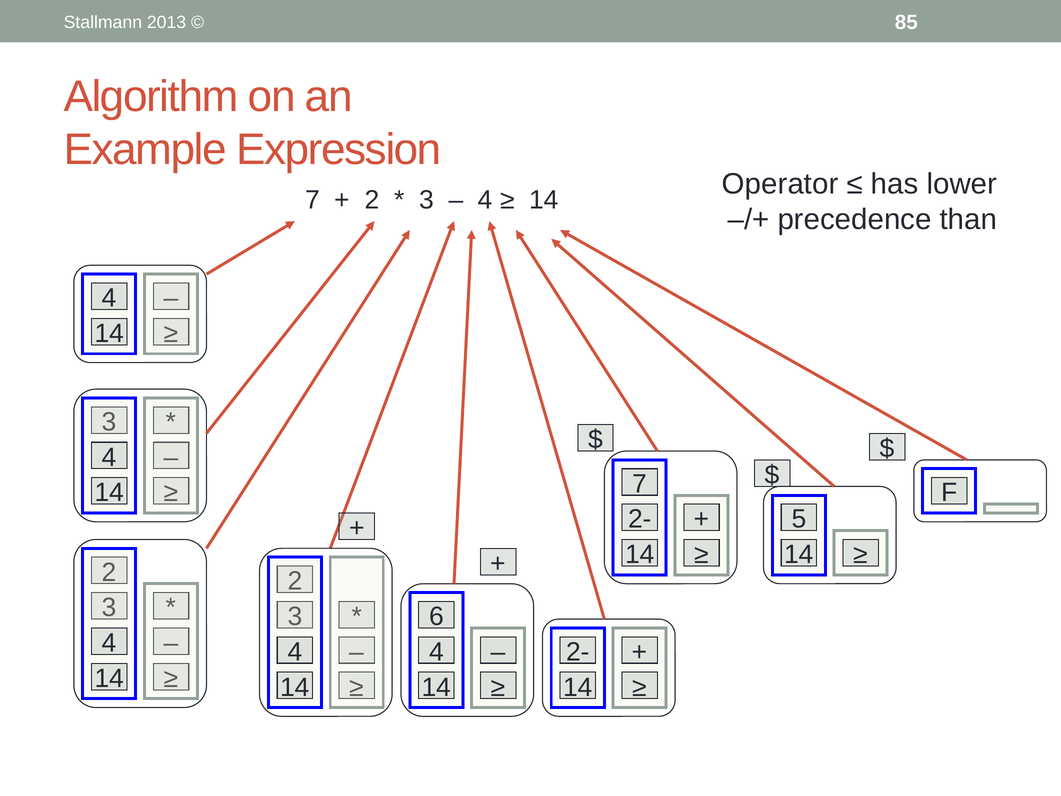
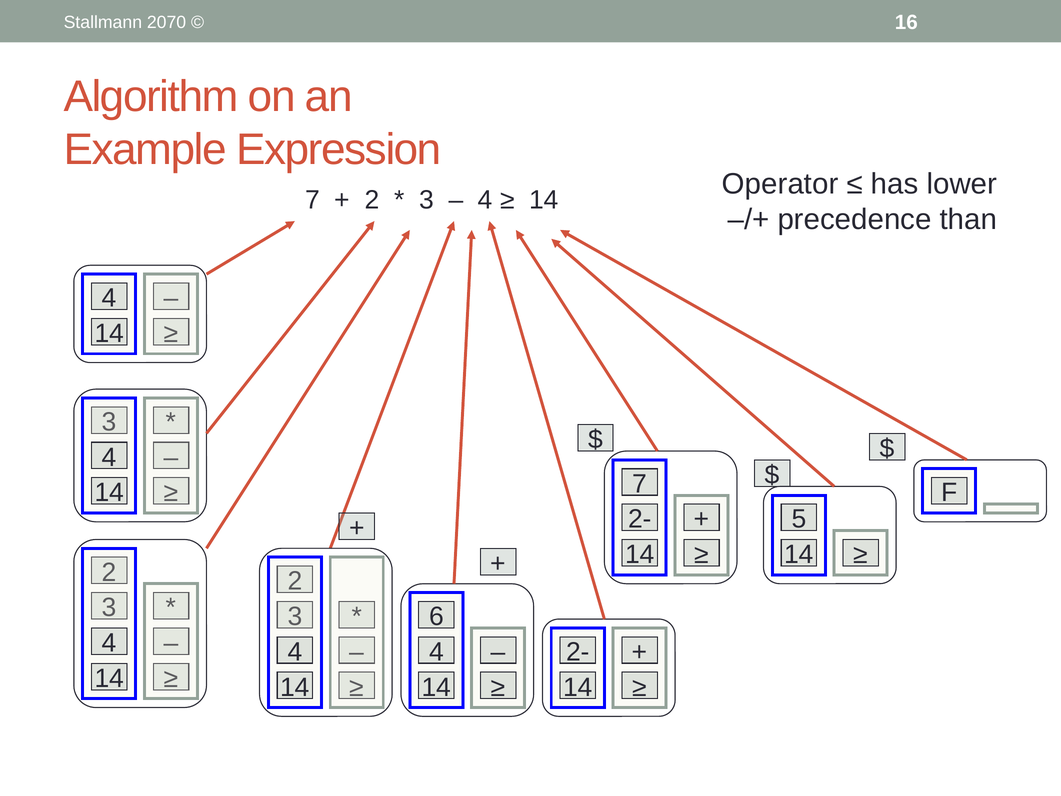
2013: 2013 -> 2070
85: 85 -> 16
